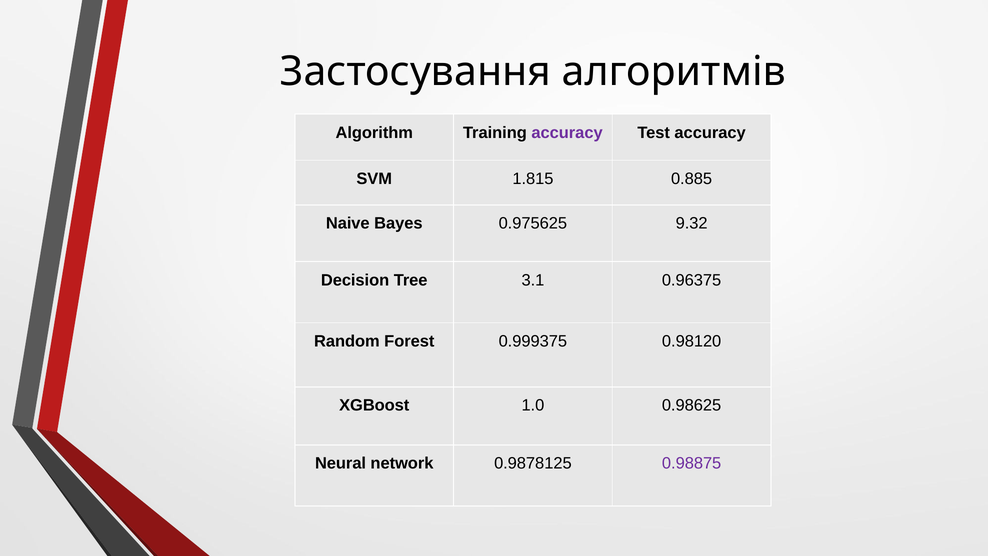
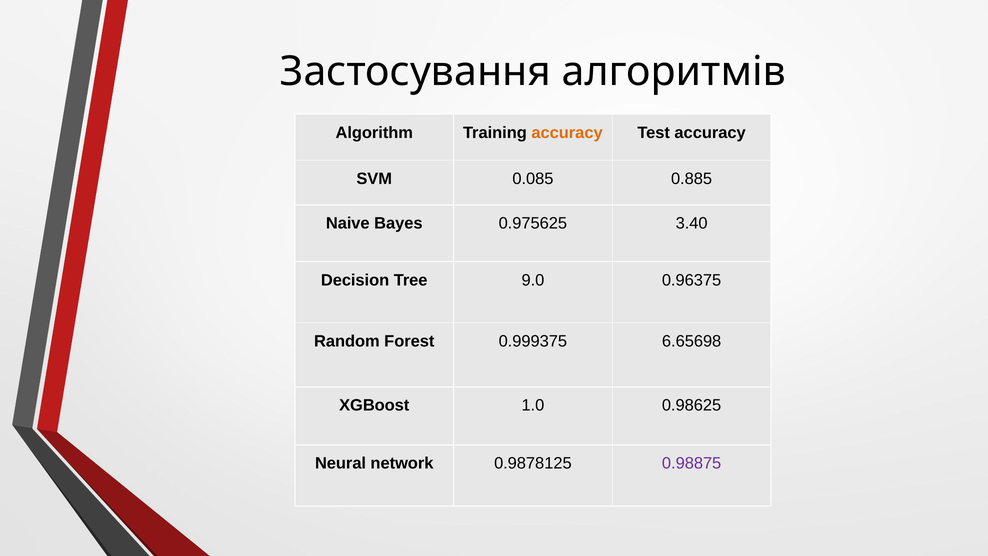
accuracy at (567, 133) colour: purple -> orange
1.815: 1.815 -> 0.085
9.32: 9.32 -> 3.40
3.1: 3.1 -> 9.0
0.98120: 0.98120 -> 6.65698
